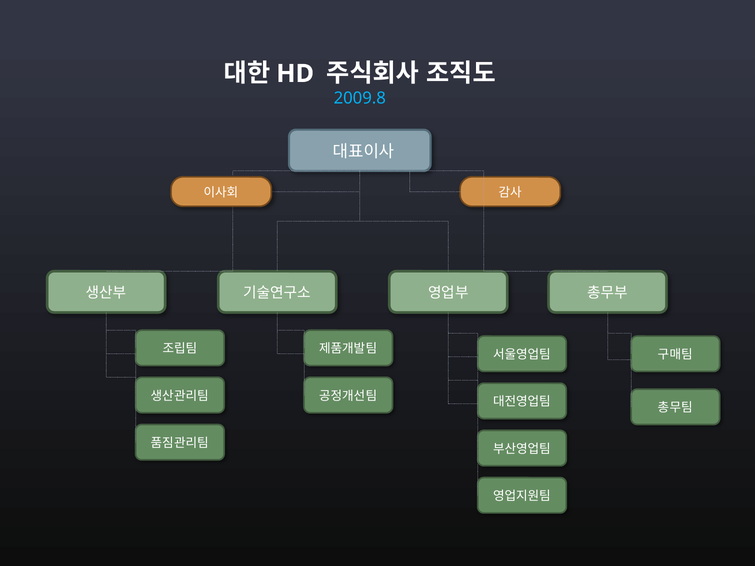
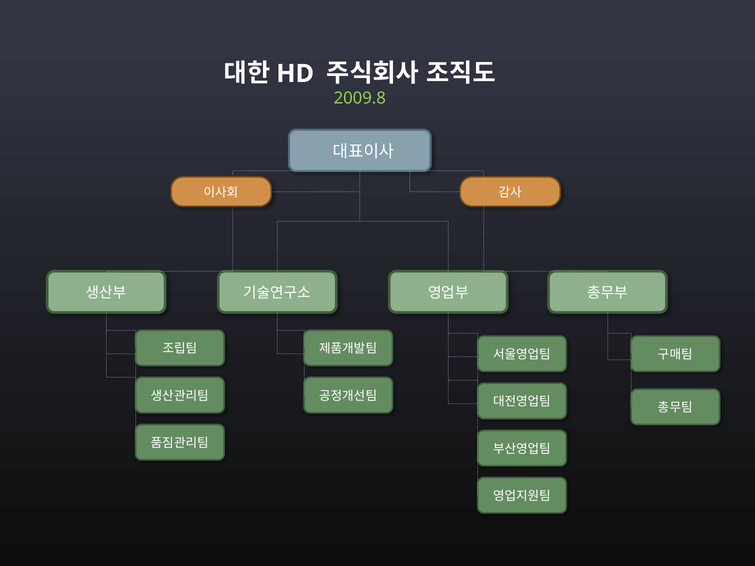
2009.8 colour: light blue -> light green
